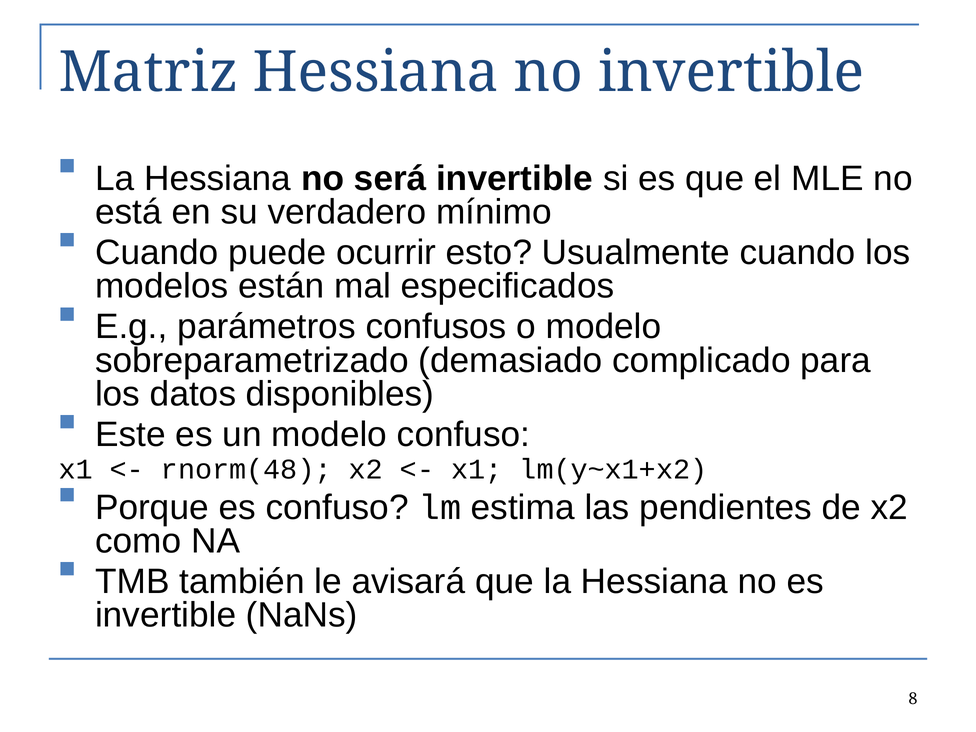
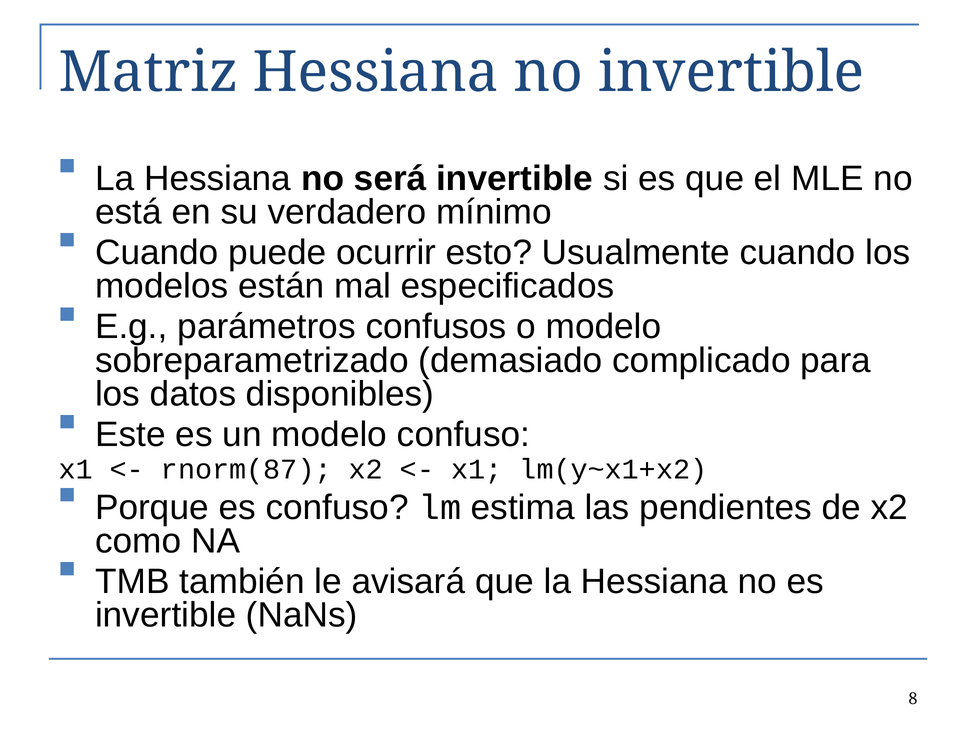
rnorm(48: rnorm(48 -> rnorm(87
